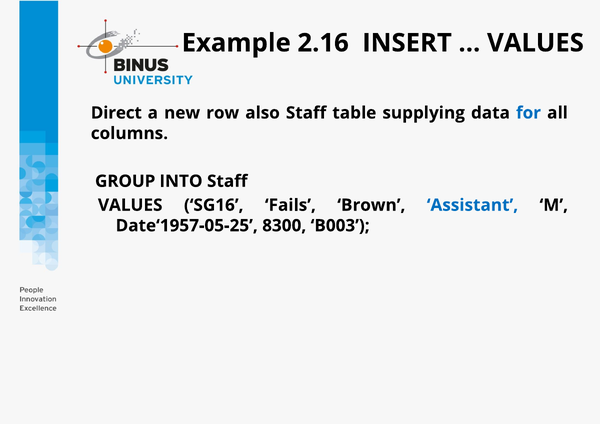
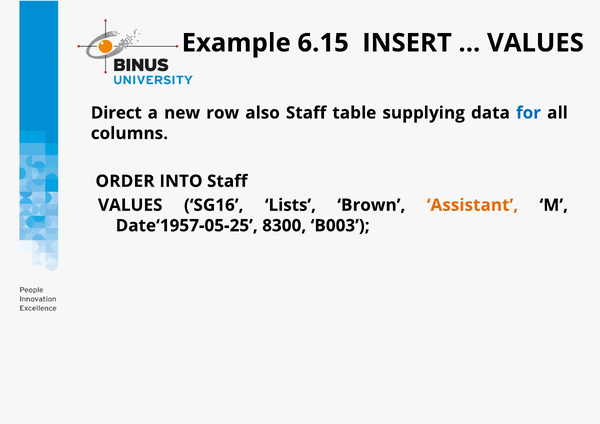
2.16: 2.16 -> 6.15
GROUP: GROUP -> ORDER
Fails: Fails -> Lists
Assistant colour: blue -> orange
